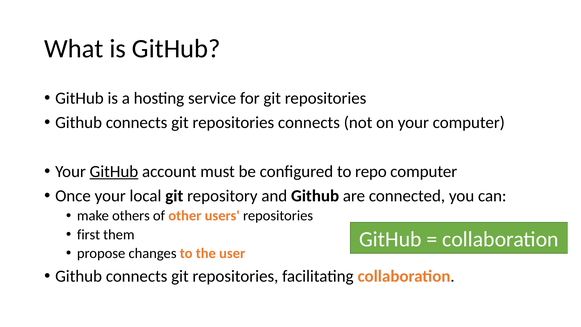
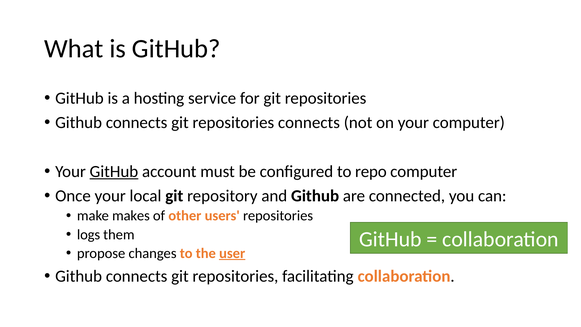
others: others -> makes
first: first -> logs
user underline: none -> present
